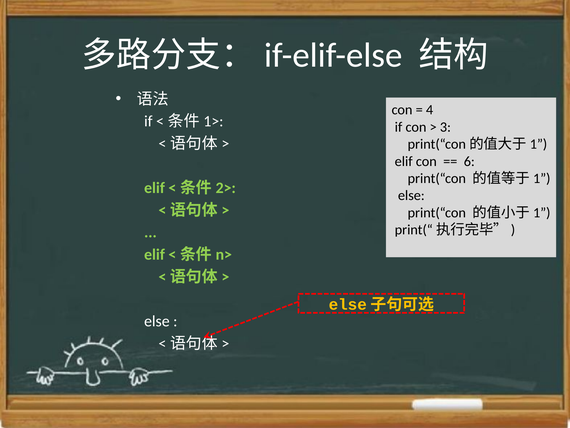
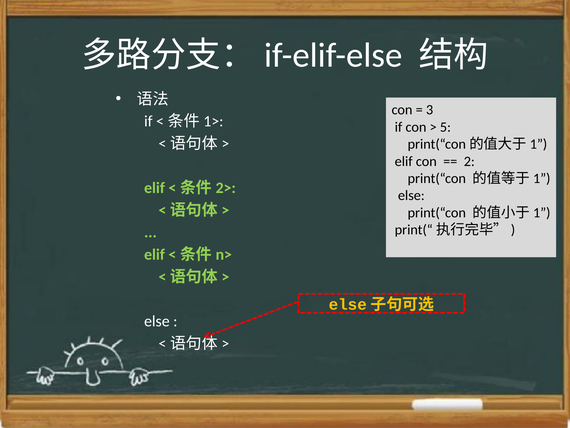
4: 4 -> 3
3: 3 -> 5
6: 6 -> 2
